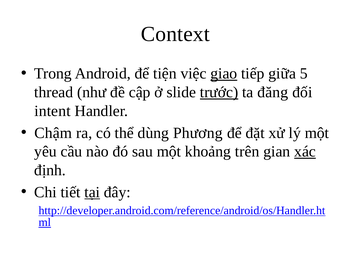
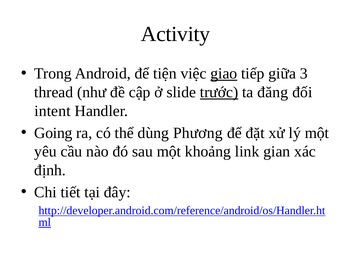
Context: Context -> Activity
5: 5 -> 3
Chậm: Chậm -> Going
trên: trên -> link
xác underline: present -> none
tại underline: present -> none
